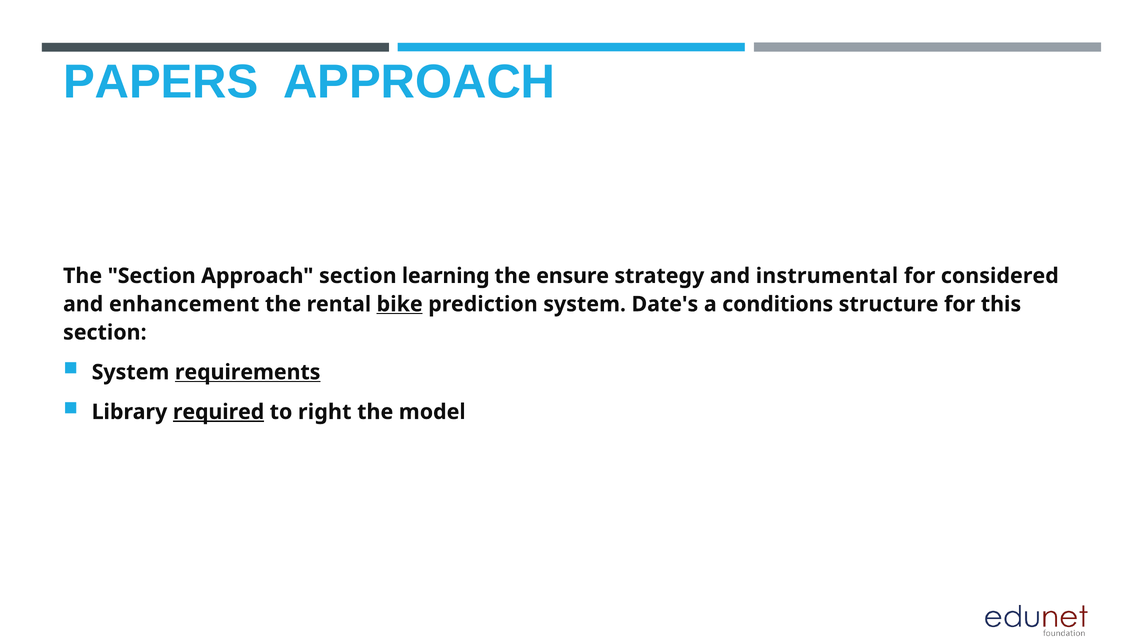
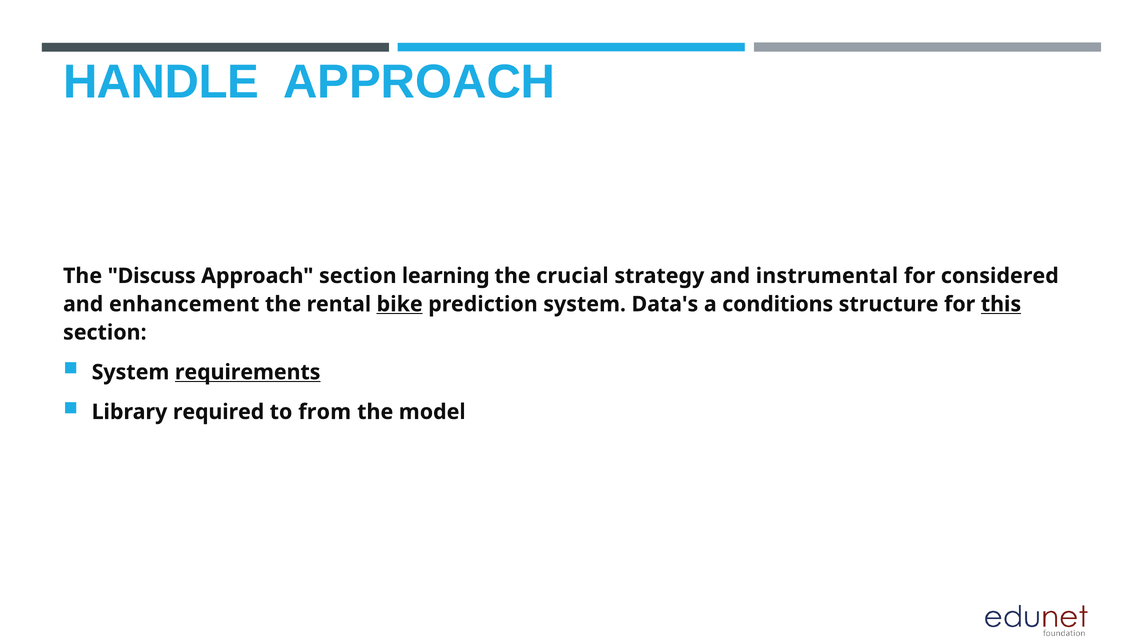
PAPERS: PAPERS -> HANDLE
The Section: Section -> Discuss
ensure: ensure -> crucial
Date's: Date's -> Data's
this underline: none -> present
required underline: present -> none
right: right -> from
